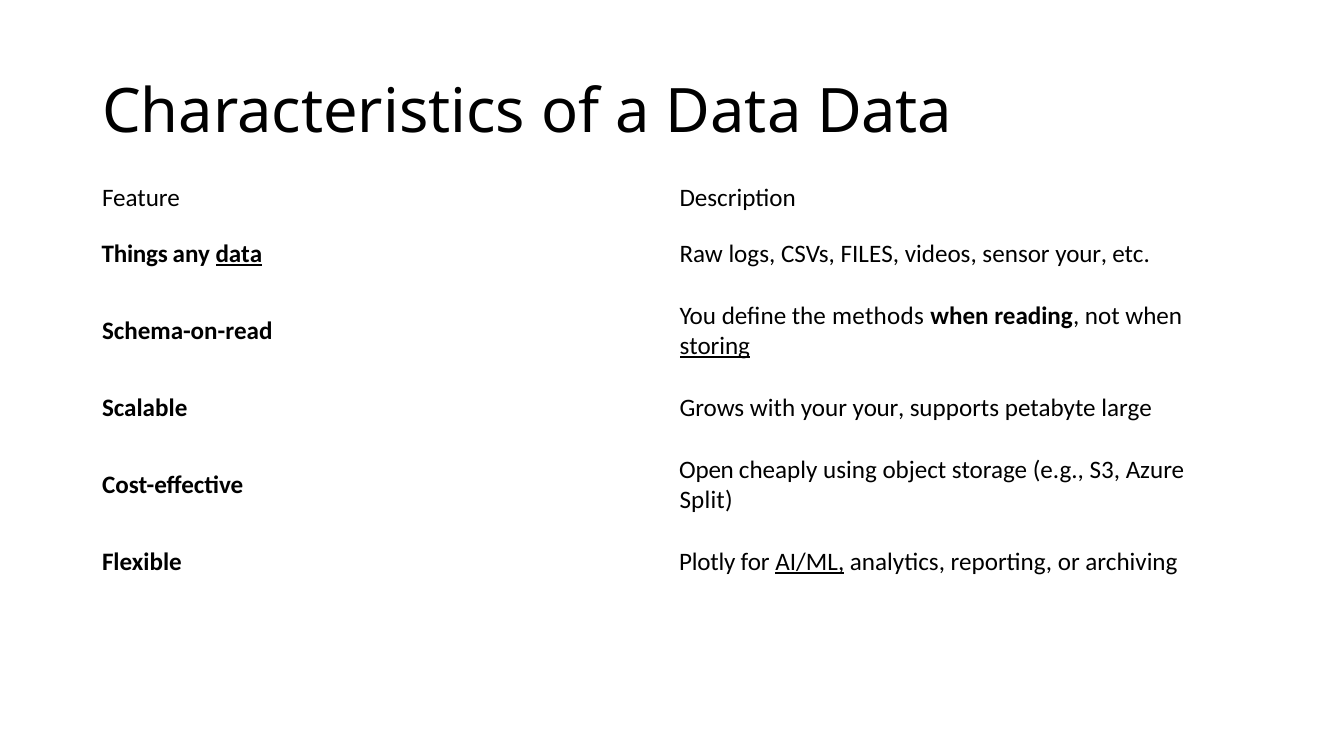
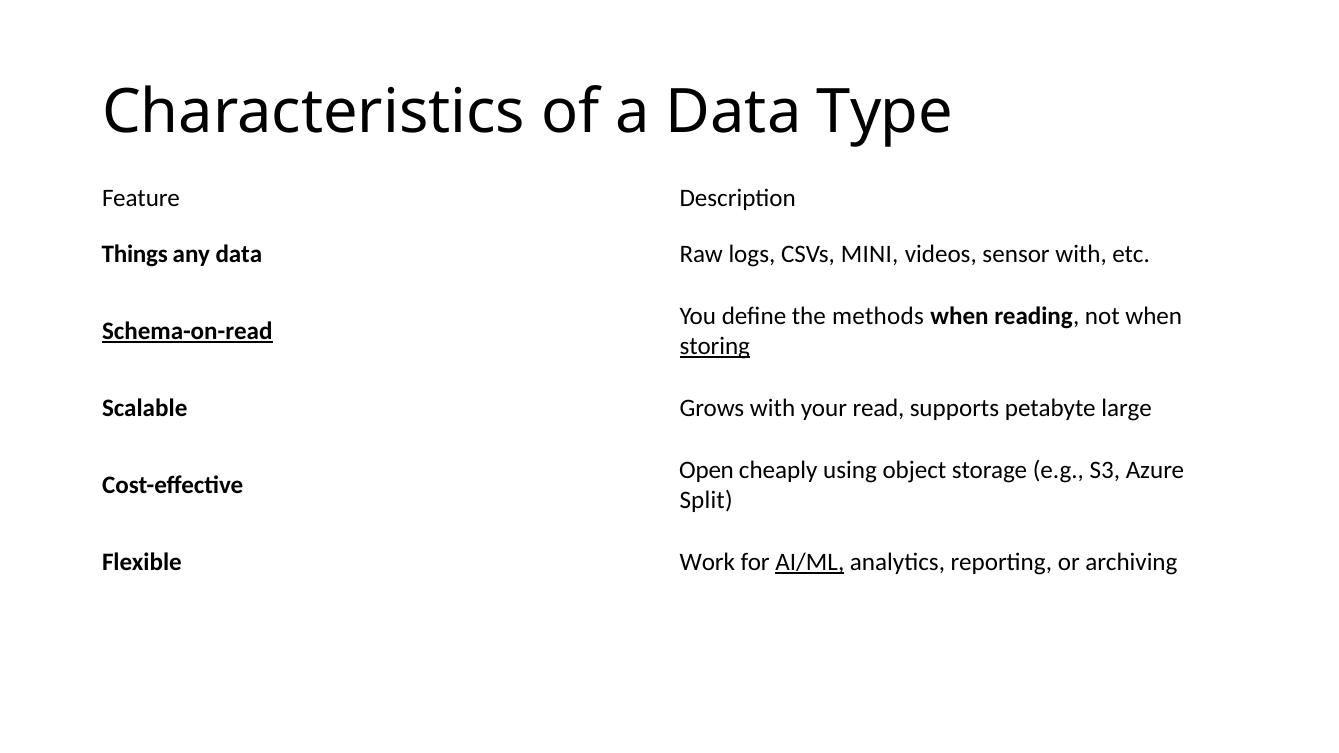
Data Data: Data -> Type
data at (239, 254) underline: present -> none
FILES: FILES -> MINI
sensor your: your -> with
Schema-on-read underline: none -> present
your your: your -> read
Plotly: Plotly -> Work
